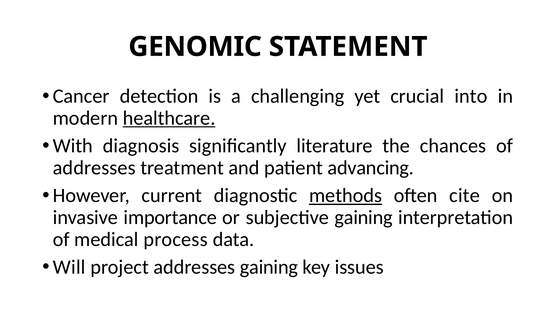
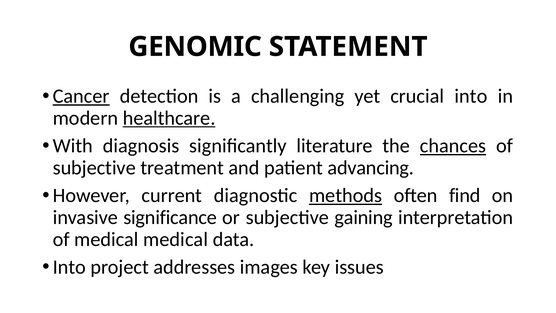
Cancer underline: none -> present
chances underline: none -> present
addresses at (94, 168): addresses -> subjective
cite: cite -> find
importance: importance -> significance
medical process: process -> medical
Will at (69, 267): Will -> Into
addresses gaining: gaining -> images
